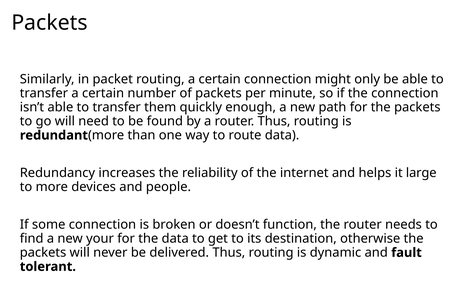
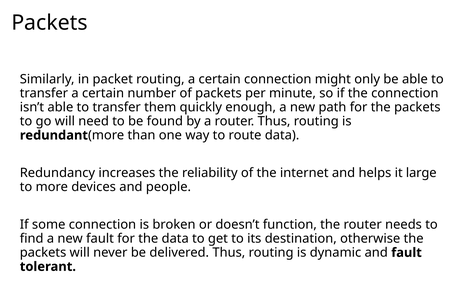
new your: your -> fault
